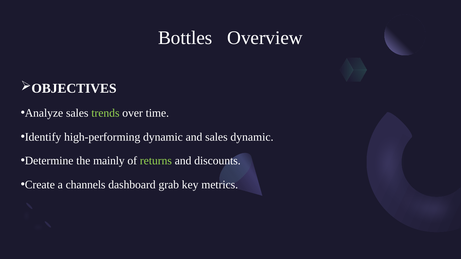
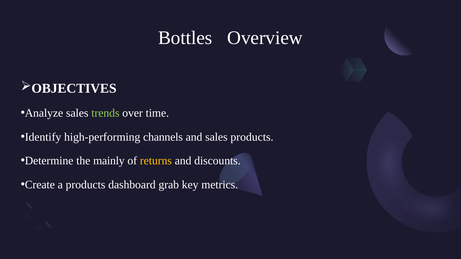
high-performing dynamic: dynamic -> channels
sales dynamic: dynamic -> products
returns colour: light green -> yellow
a channels: channels -> products
